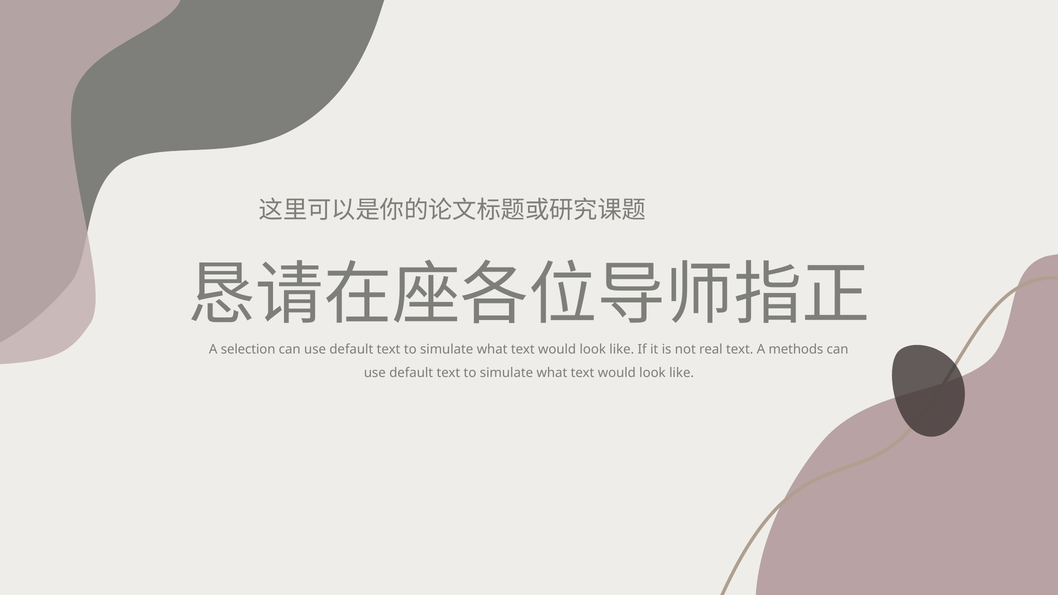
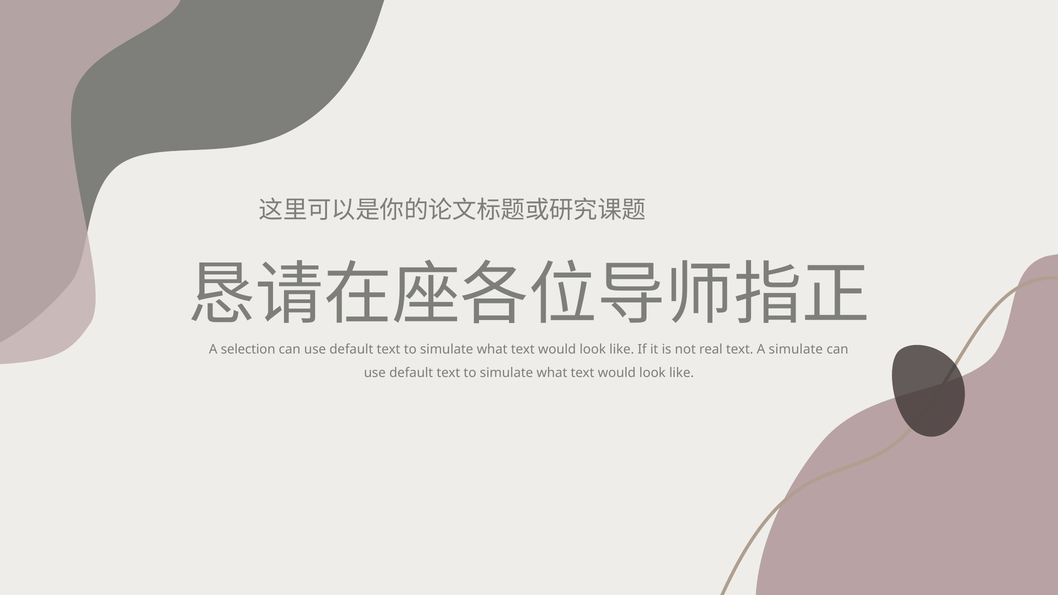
A methods: methods -> simulate
